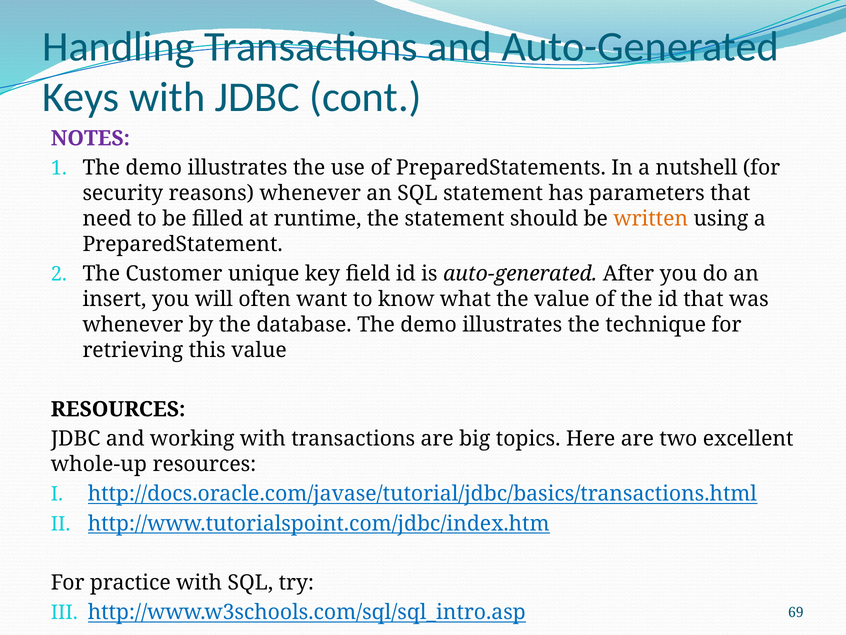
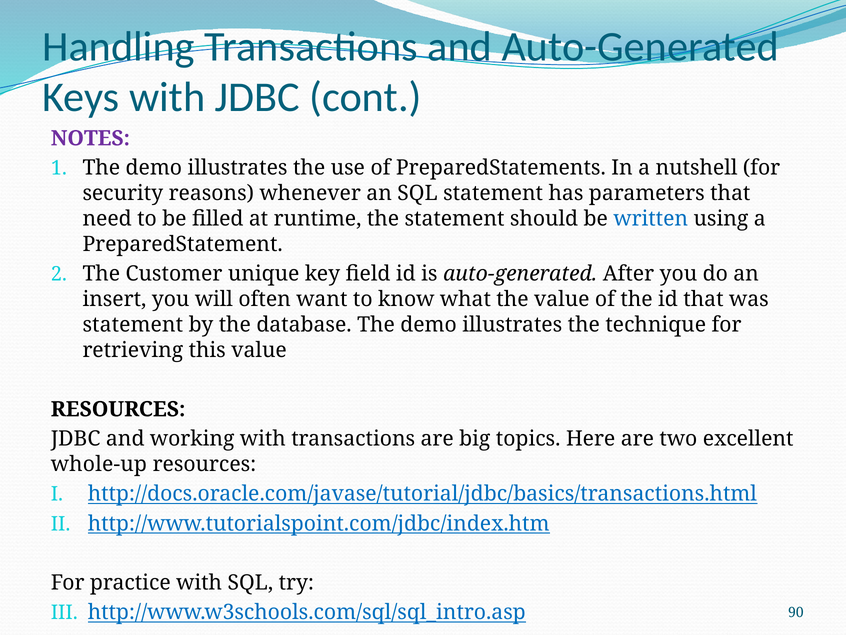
written colour: orange -> blue
whenever at (133, 324): whenever -> statement
69: 69 -> 90
